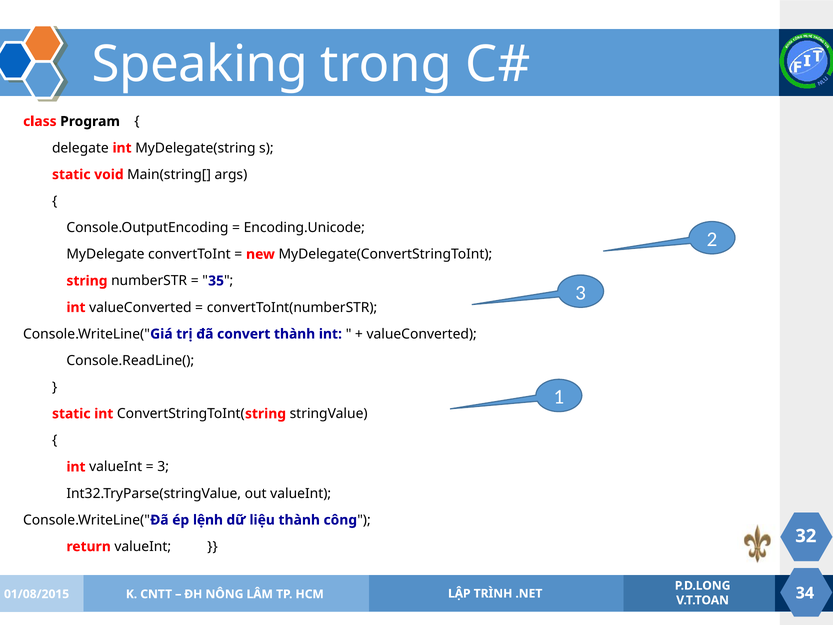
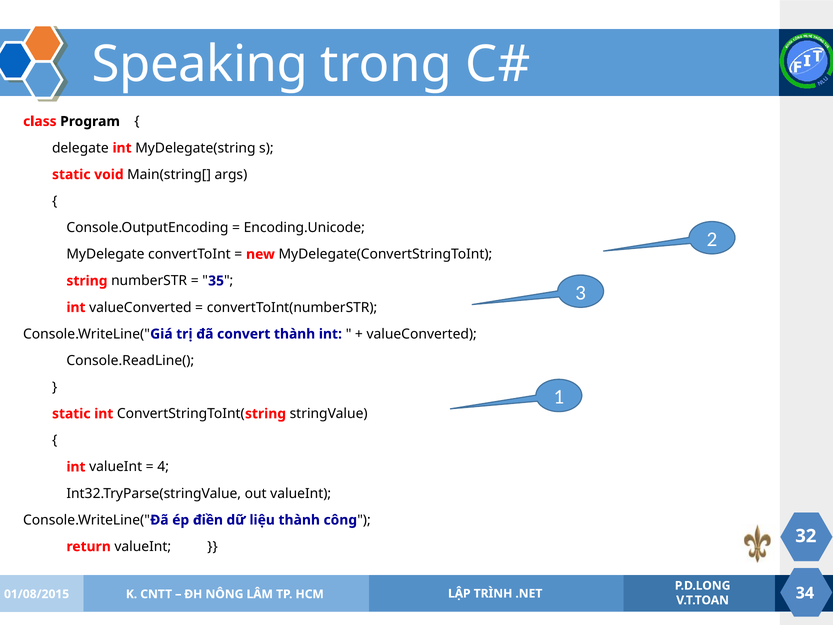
3 at (163, 467): 3 -> 4
lệnh: lệnh -> điền
